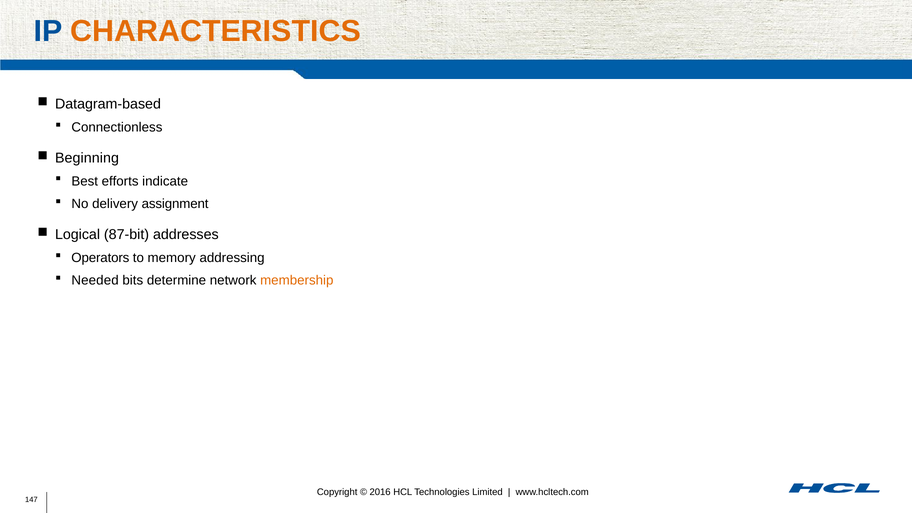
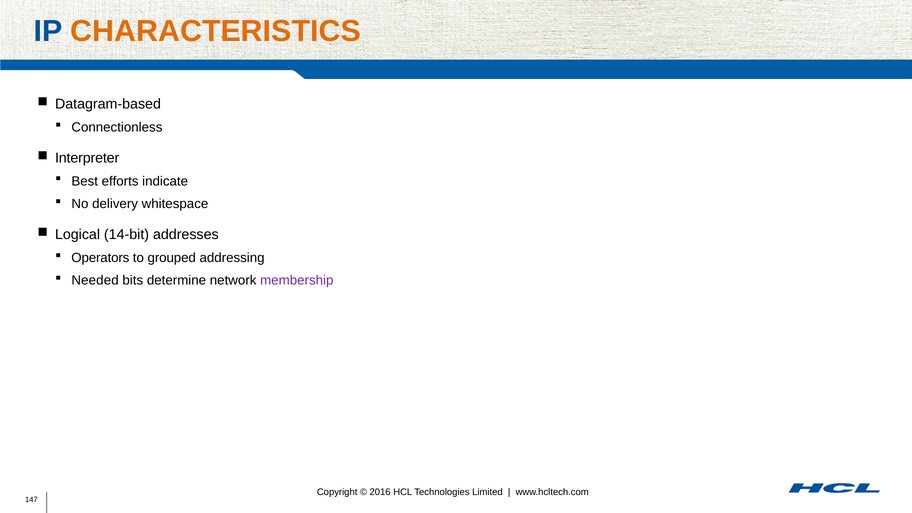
Beginning: Beginning -> Interpreter
assignment: assignment -> whitespace
87-bit: 87-bit -> 14-bit
memory: memory -> grouped
membership colour: orange -> purple
